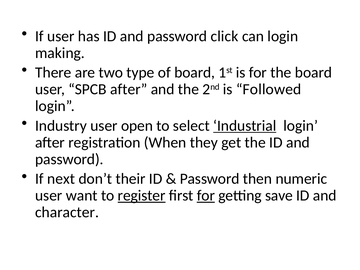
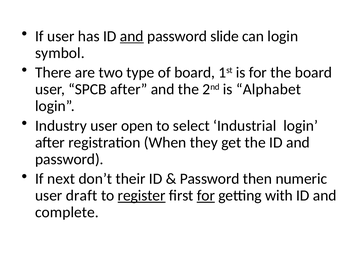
and at (132, 36) underline: none -> present
click: click -> slide
making: making -> symbol
Followed: Followed -> Alphabet
Industrial underline: present -> none
want: want -> draft
save: save -> with
character: character -> complete
